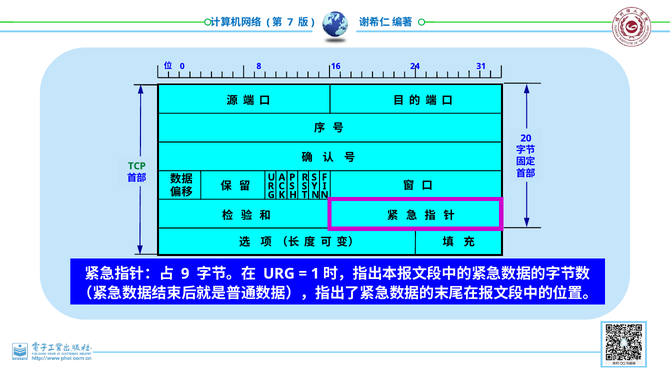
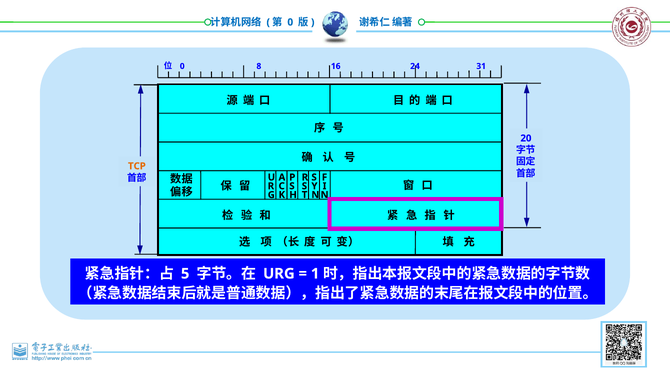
7 at (290, 22): 7 -> 0
TCP colour: green -> orange
9: 9 -> 5
